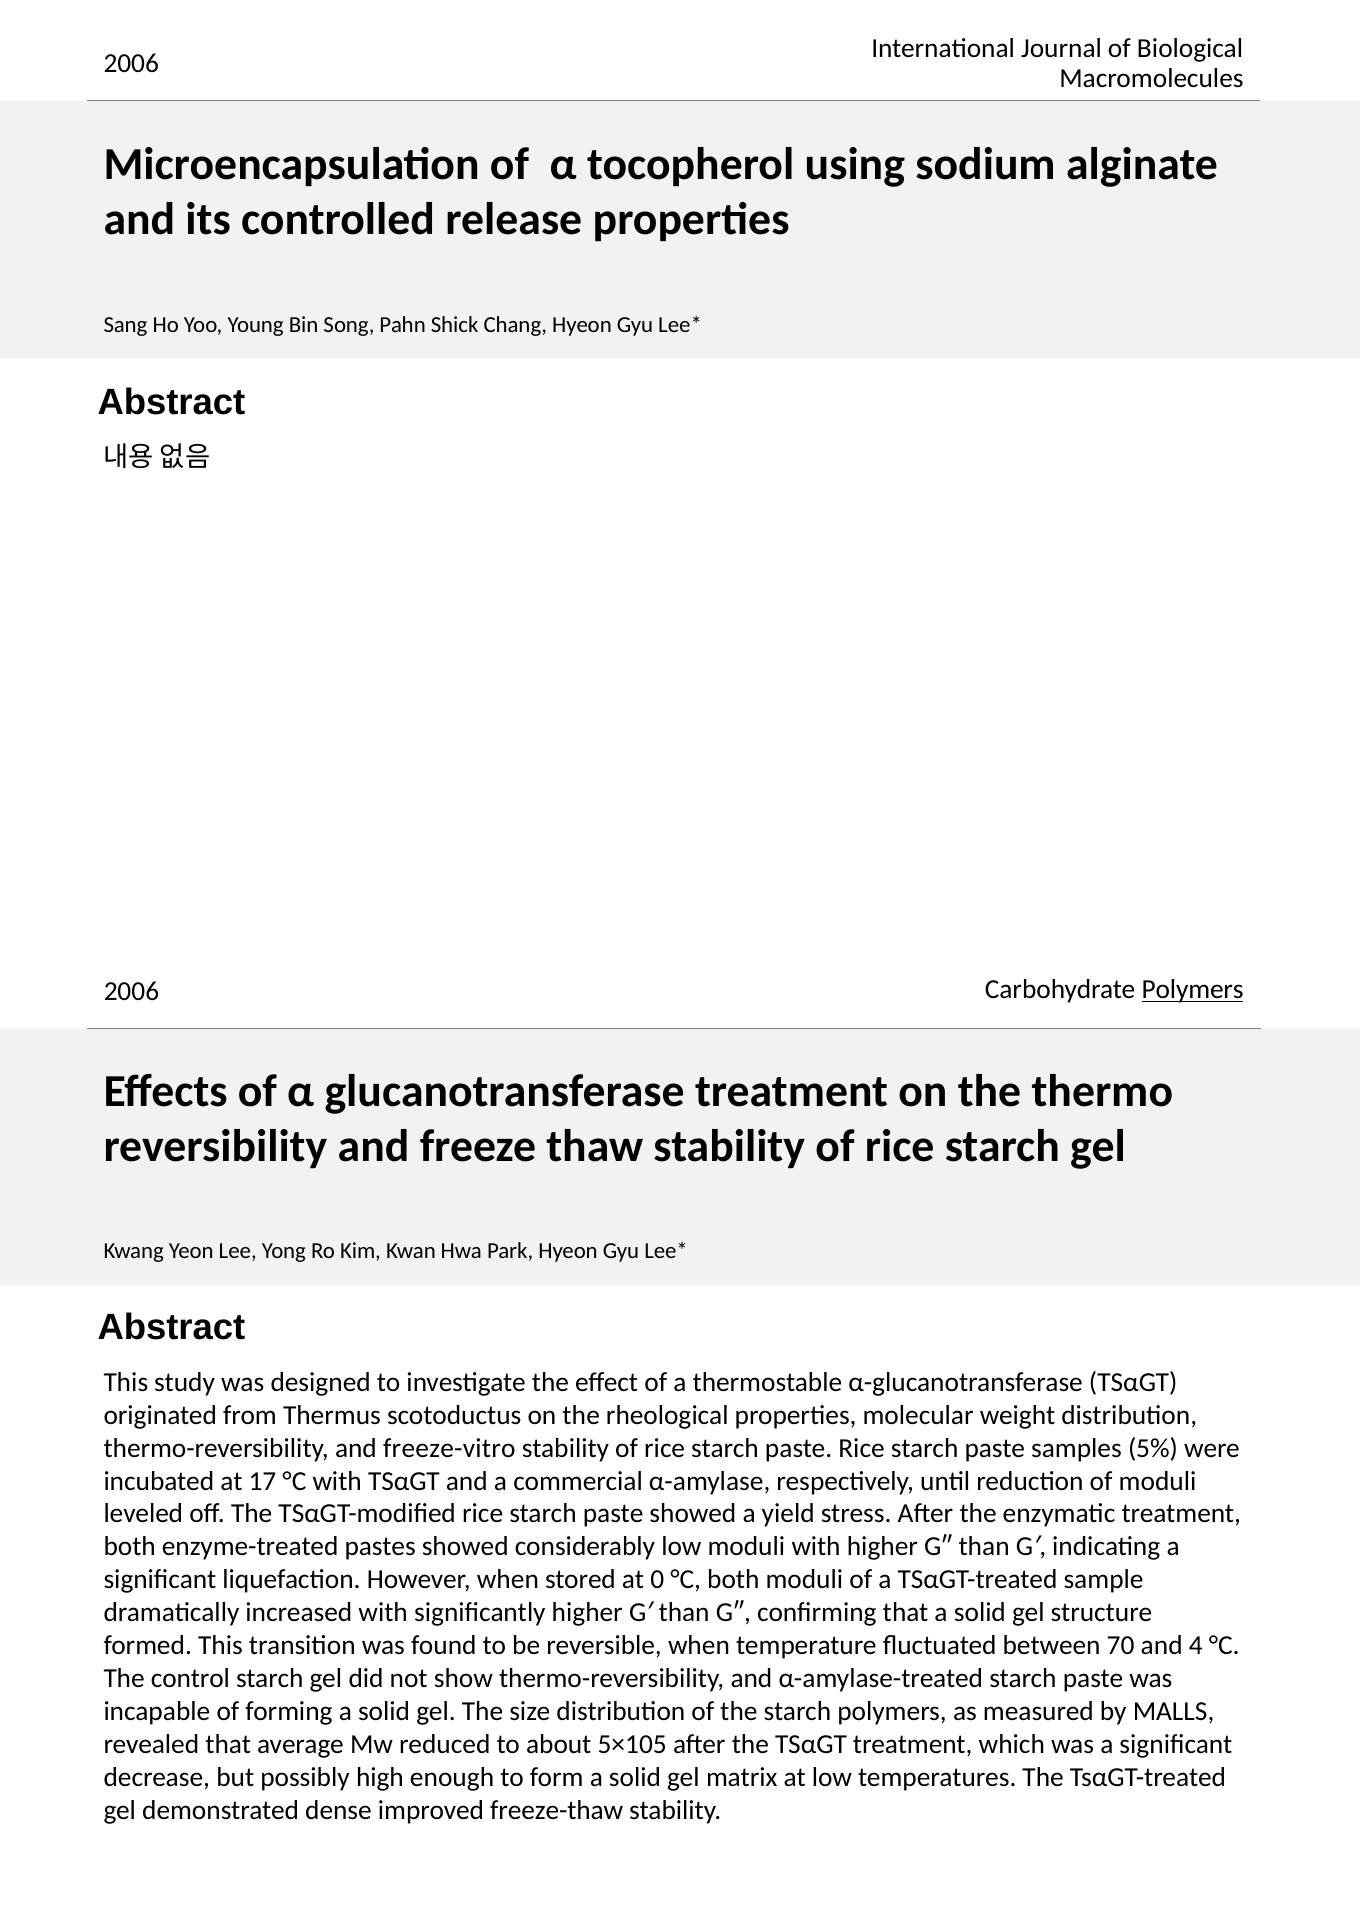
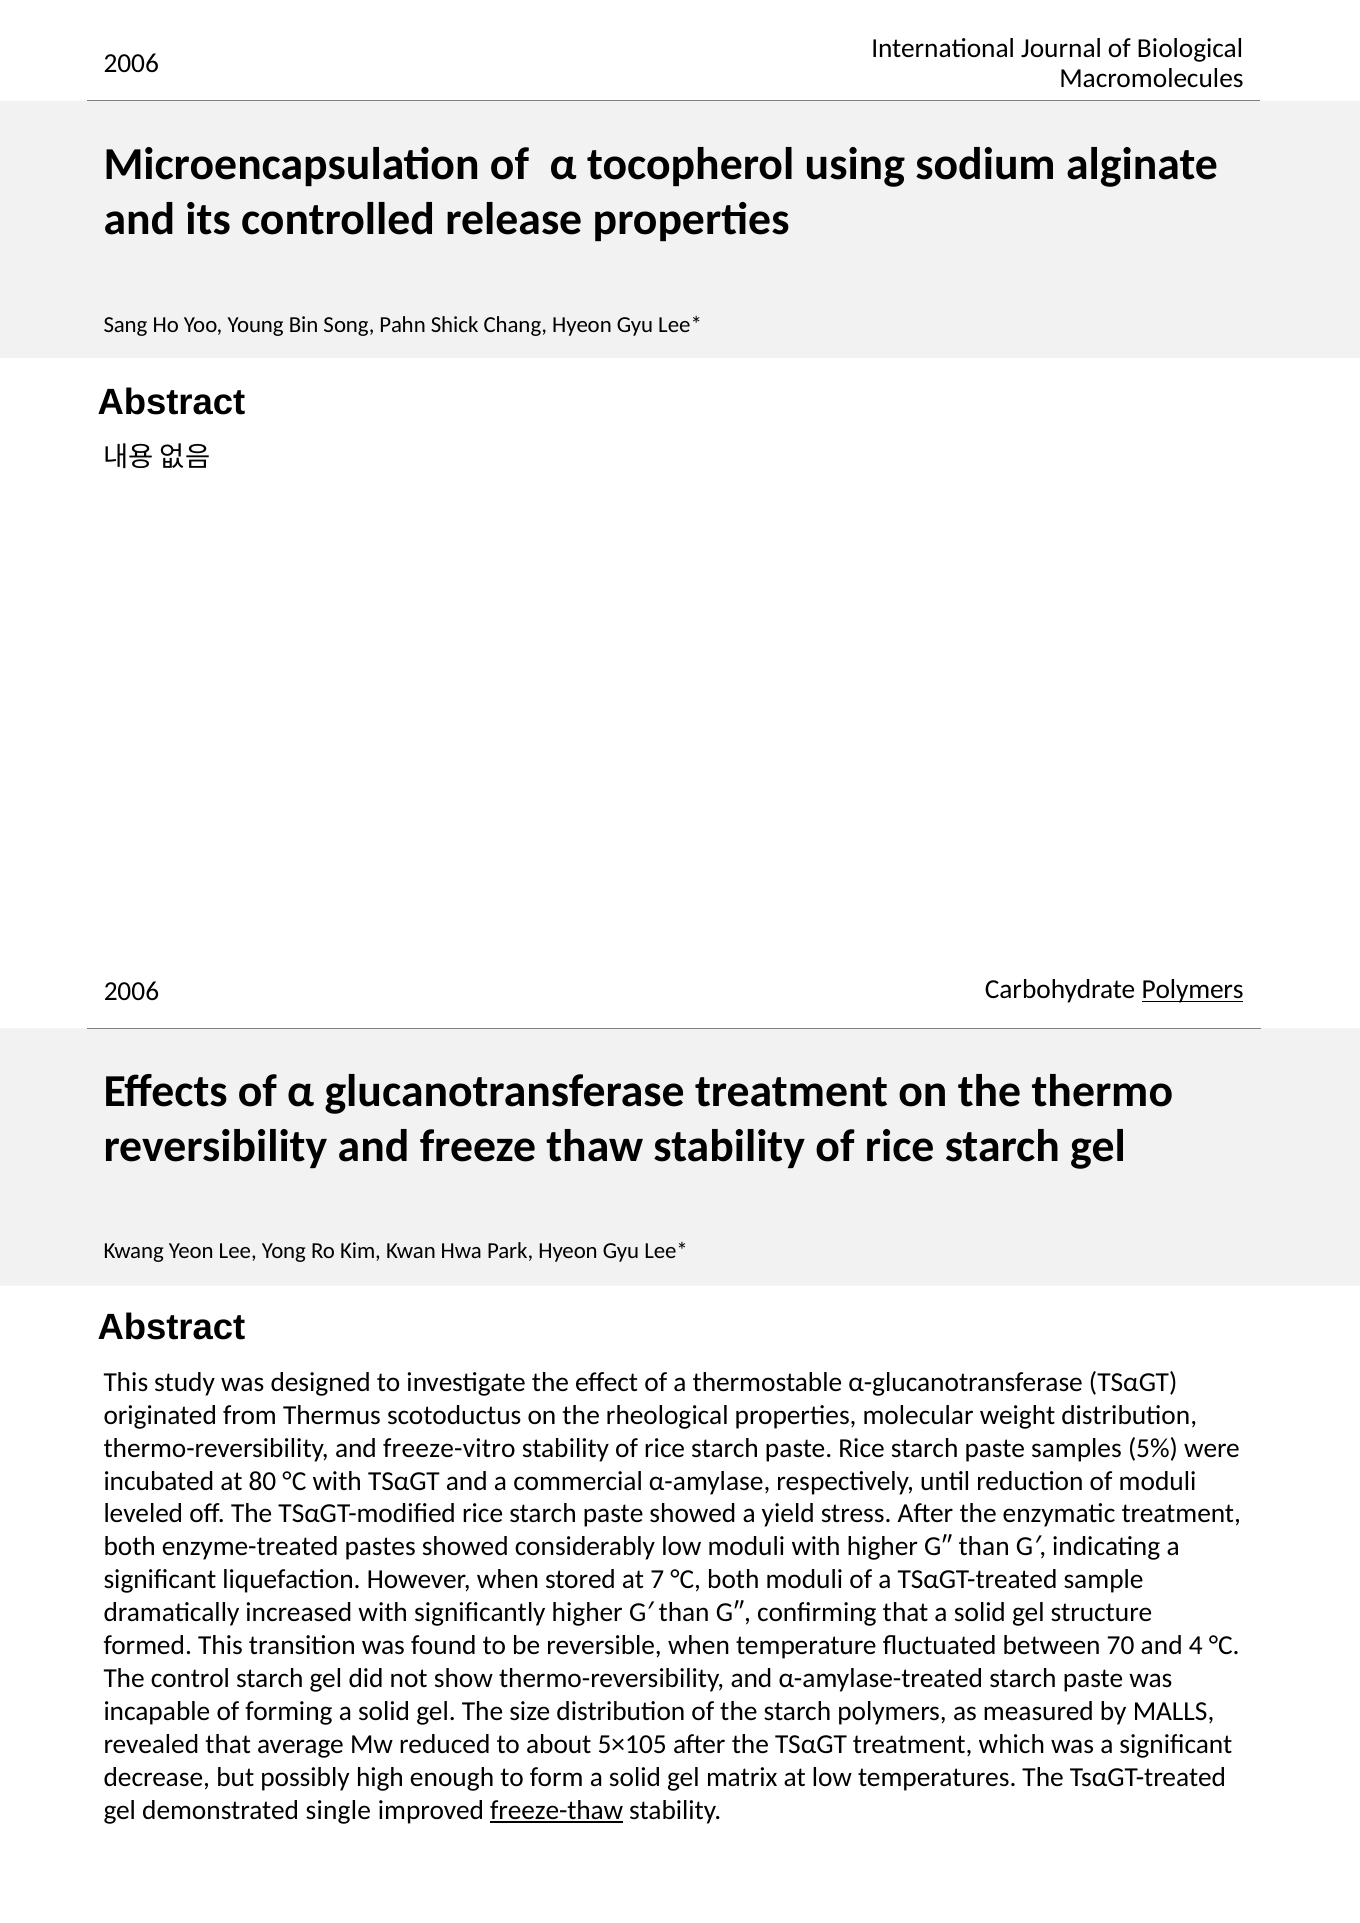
17: 17 -> 80
0: 0 -> 7
dense: dense -> single
freeze-thaw underline: none -> present
